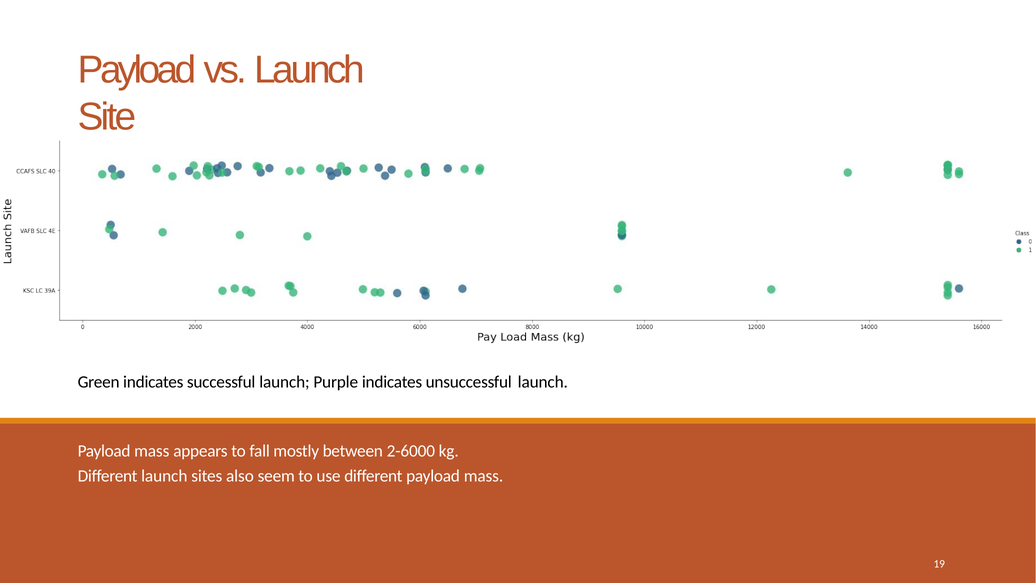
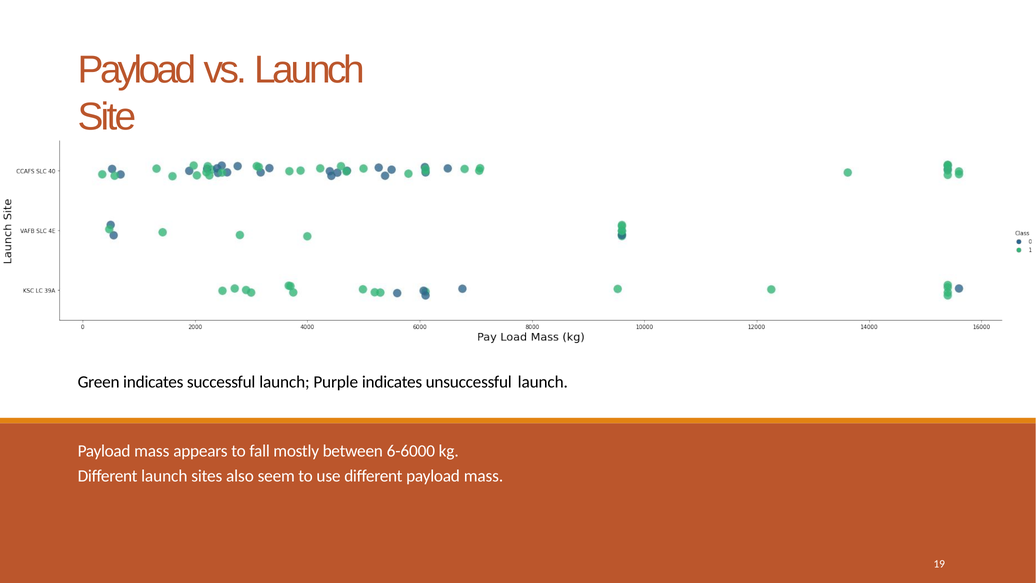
2-6000: 2-6000 -> 6-6000
